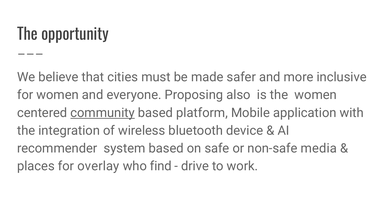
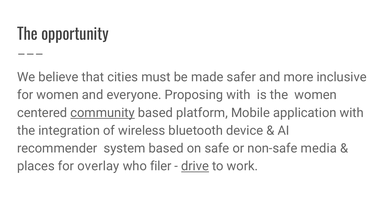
Proposing also: also -> with
find: find -> filer
drive underline: none -> present
